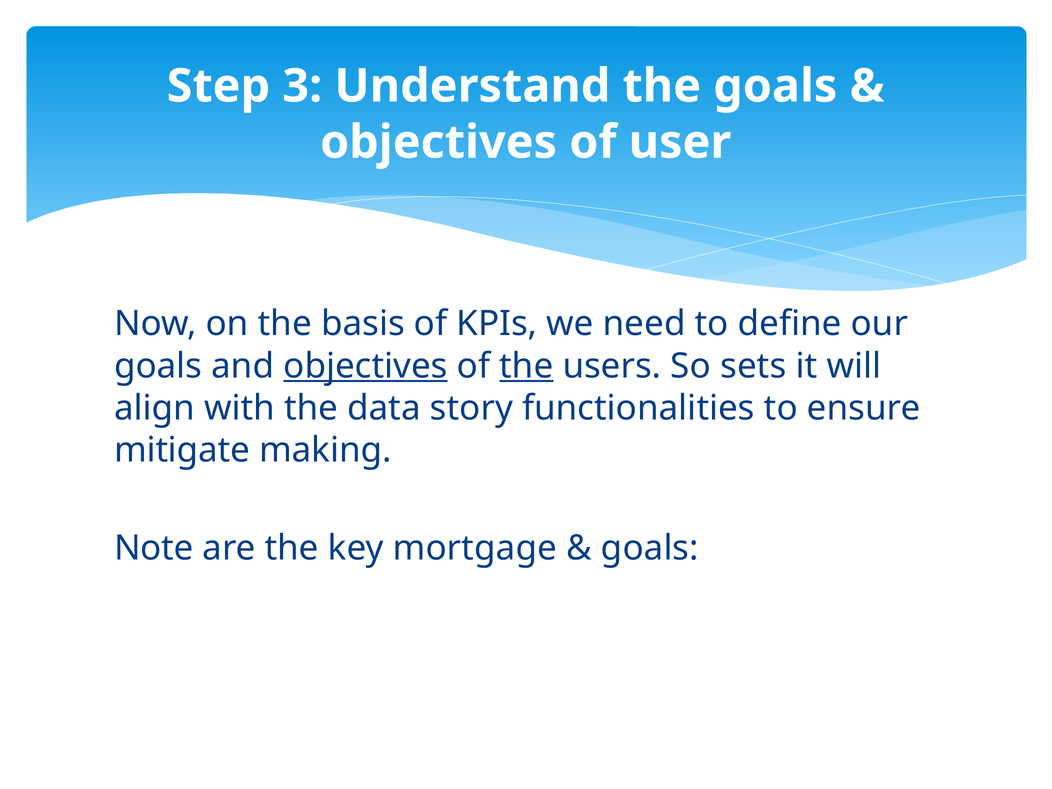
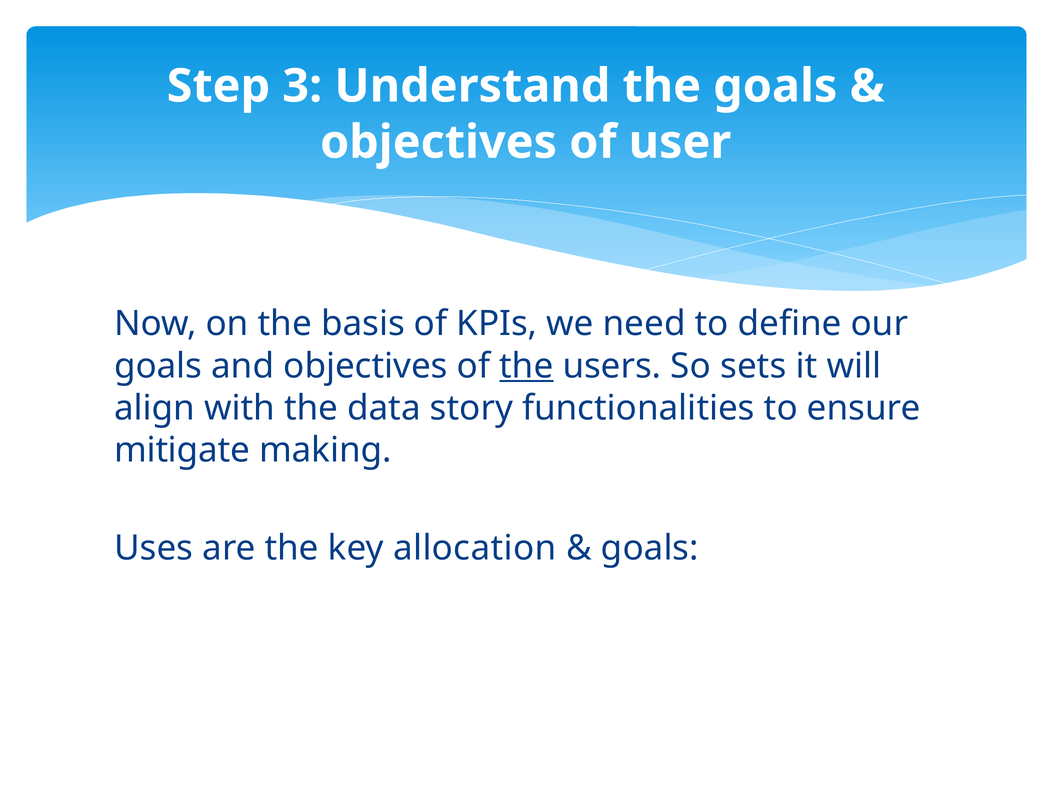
objectives at (366, 366) underline: present -> none
Note: Note -> Uses
mortgage: mortgage -> allocation
